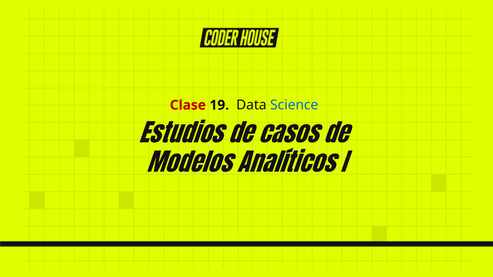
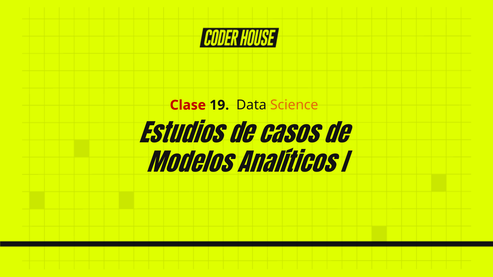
Science colour: blue -> orange
